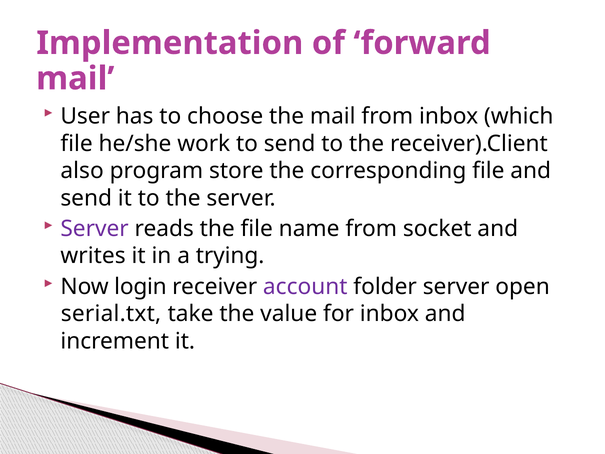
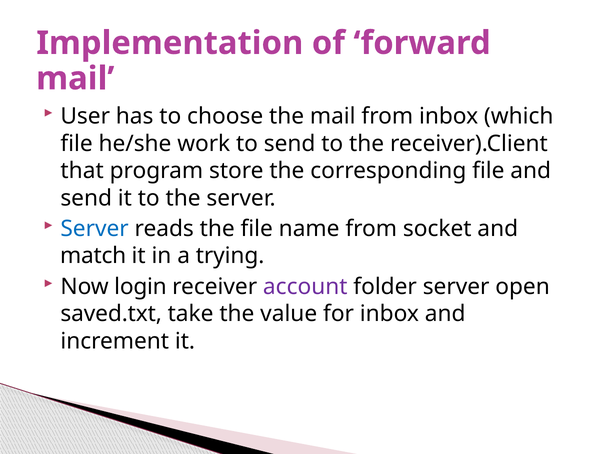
also: also -> that
Server at (95, 229) colour: purple -> blue
writes: writes -> match
serial.txt: serial.txt -> saved.txt
